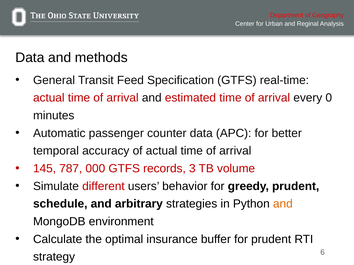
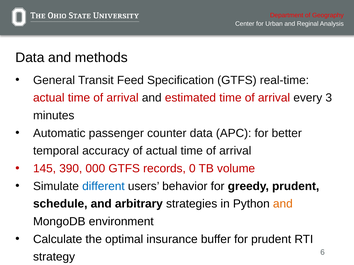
0: 0 -> 3
787: 787 -> 390
3: 3 -> 0
different colour: red -> blue
